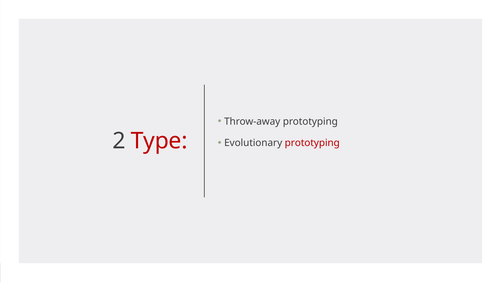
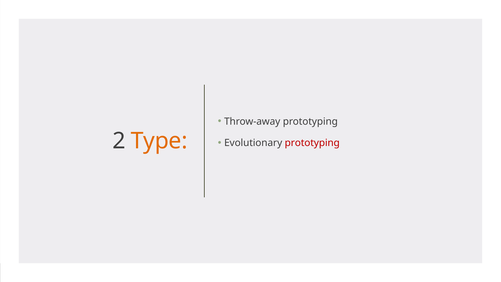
Type colour: red -> orange
